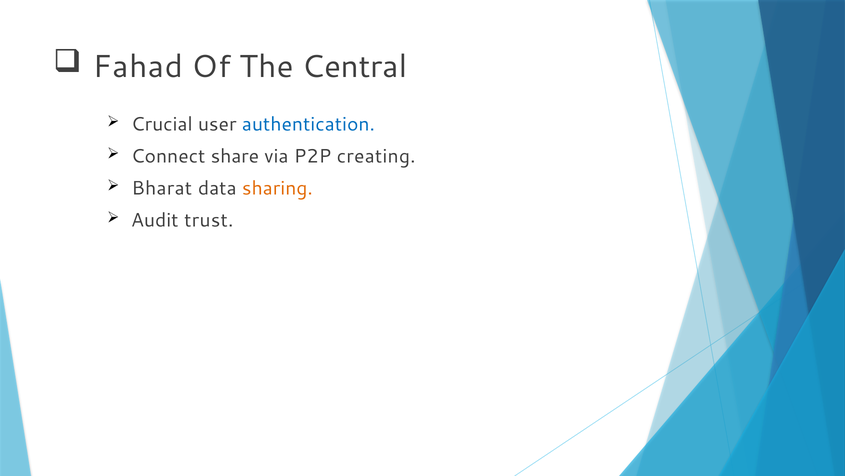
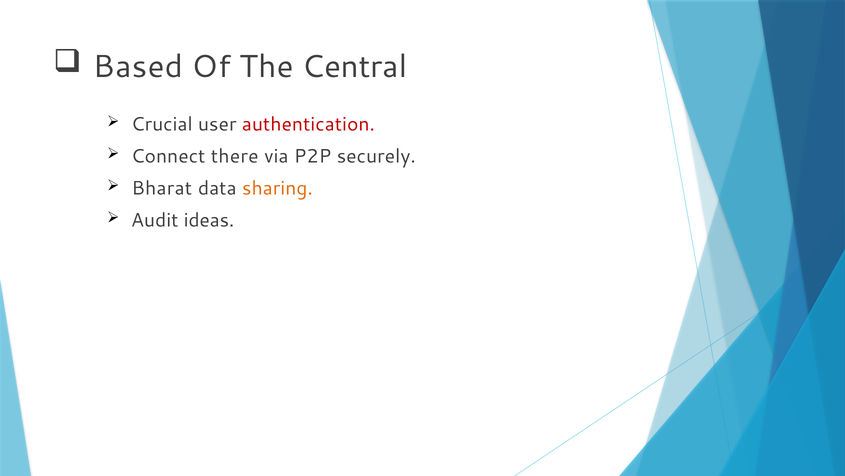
Fahad: Fahad -> Based
authentication colour: blue -> red
share: share -> there
creating: creating -> securely
trust: trust -> ideas
